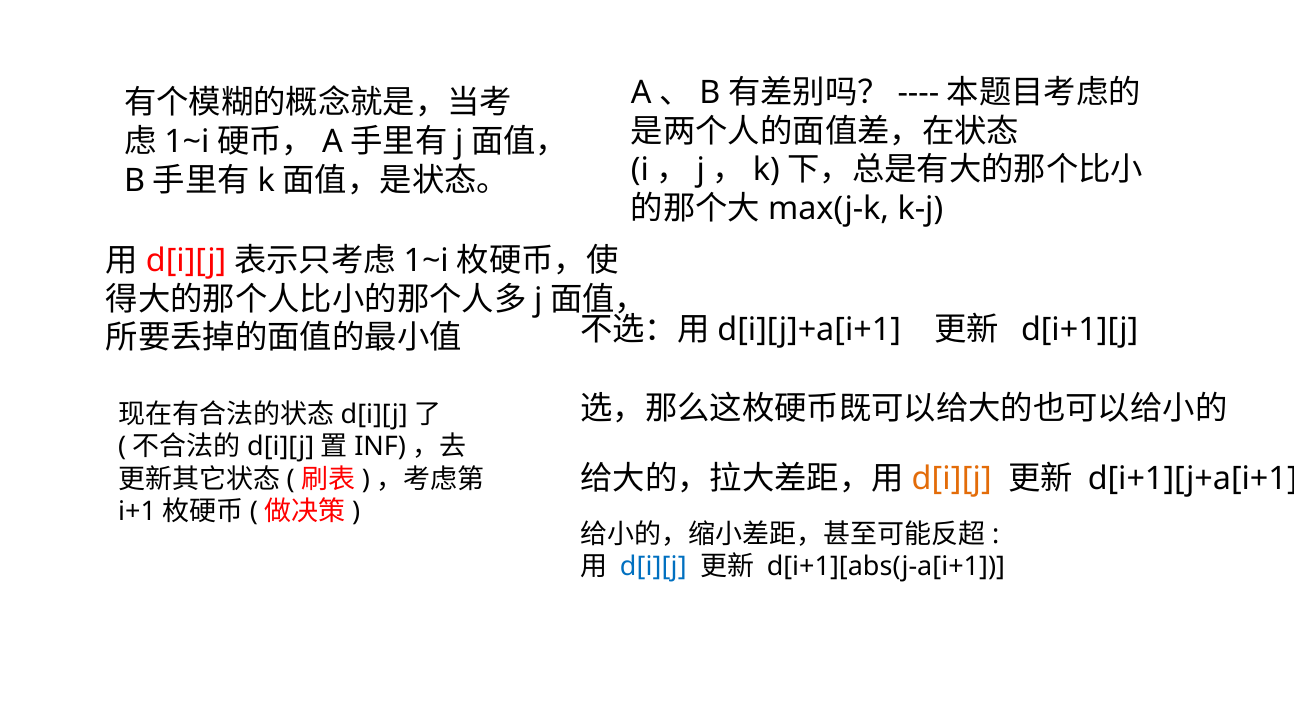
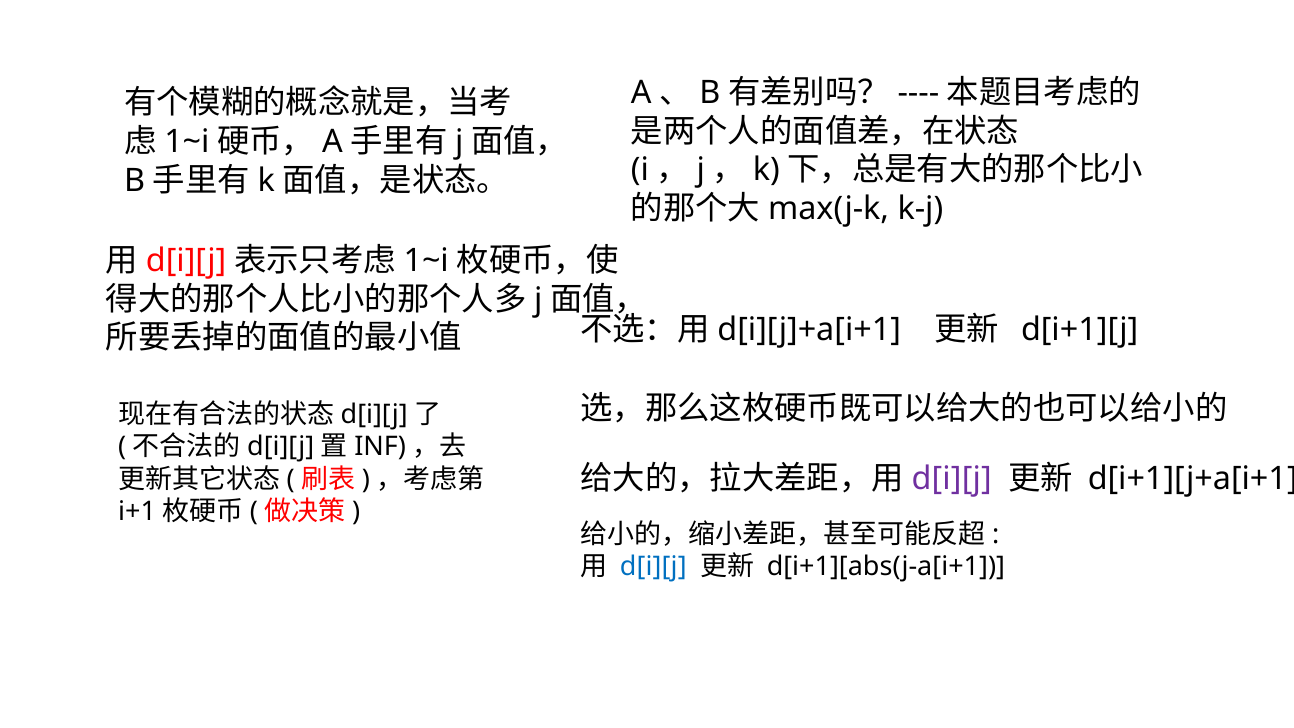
d[i][j at (952, 479) colour: orange -> purple
